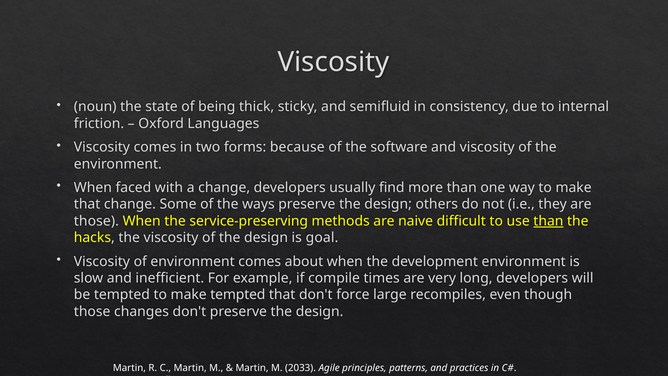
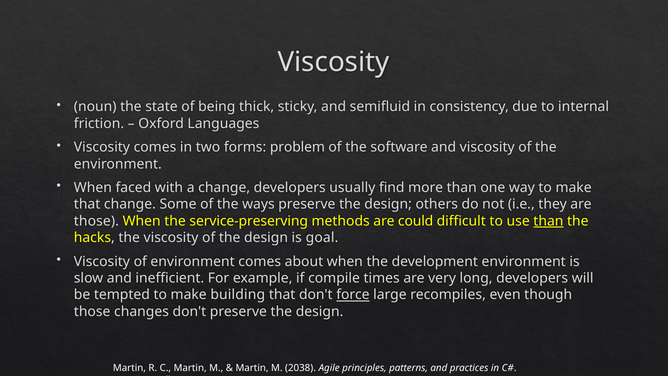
because: because -> problem
naive: naive -> could
make tempted: tempted -> building
force underline: none -> present
2033: 2033 -> 2038
